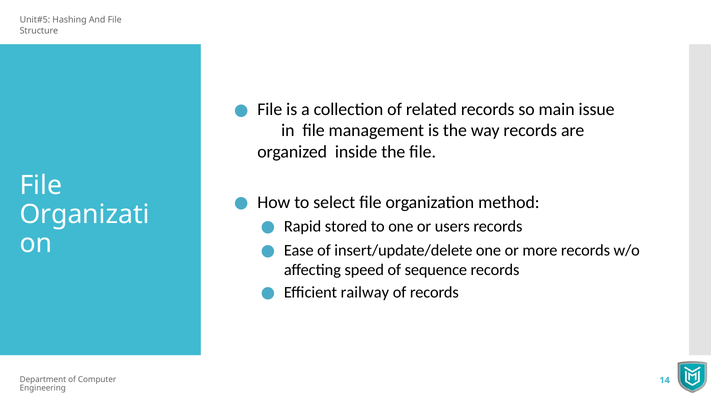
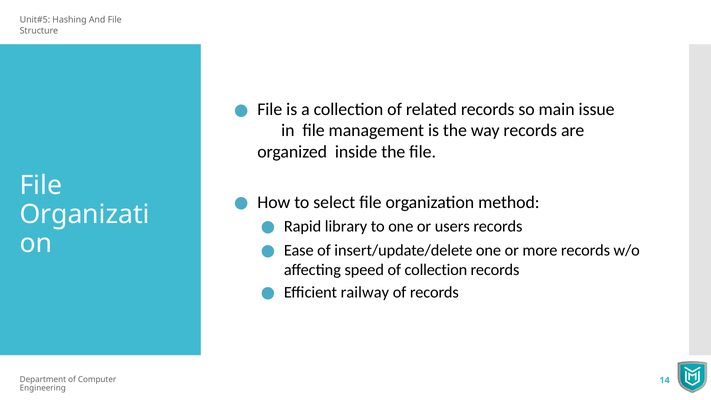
stored: stored -> library
of sequence: sequence -> collection
